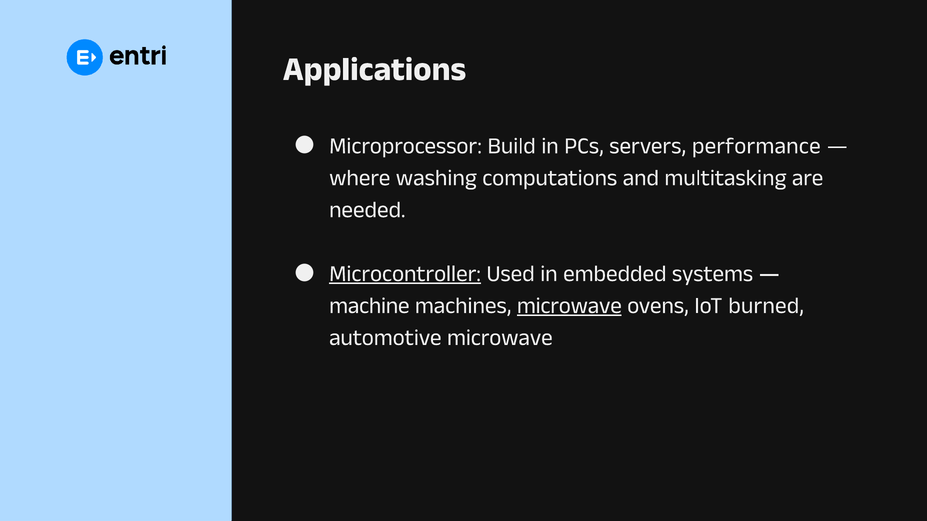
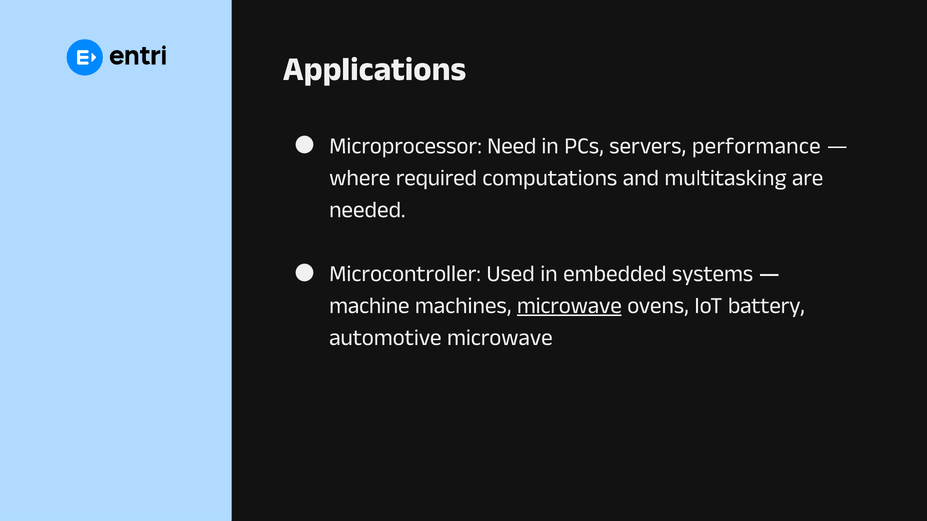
Build: Build -> Need
washing: washing -> required
Microcontroller underline: present -> none
burned: burned -> battery
